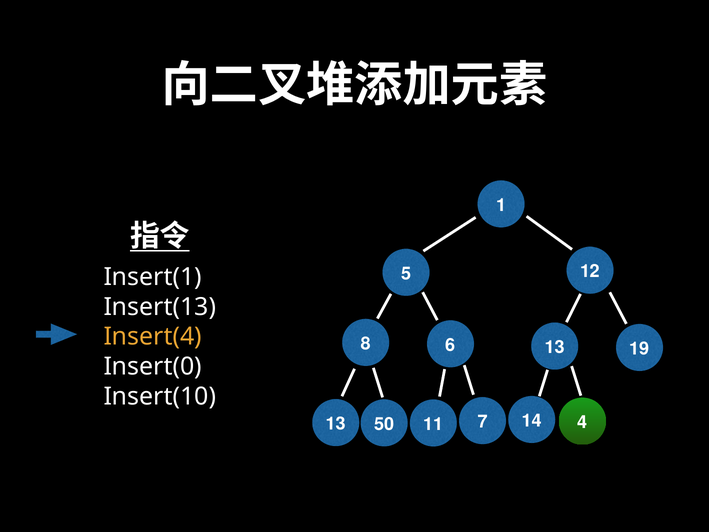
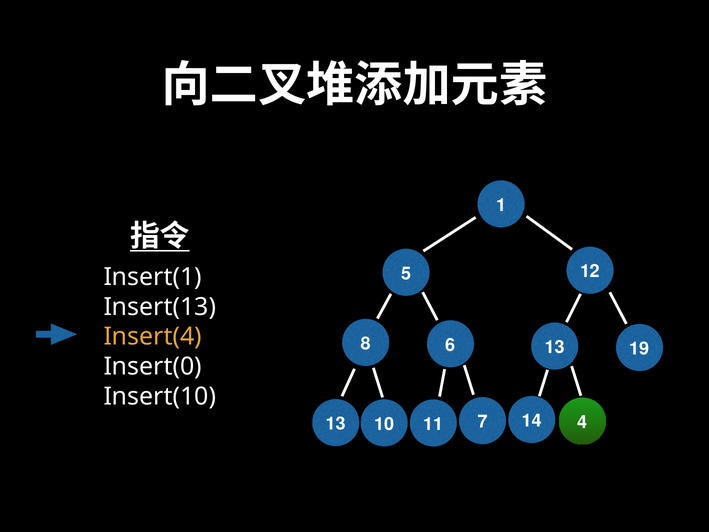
50: 50 -> 10
